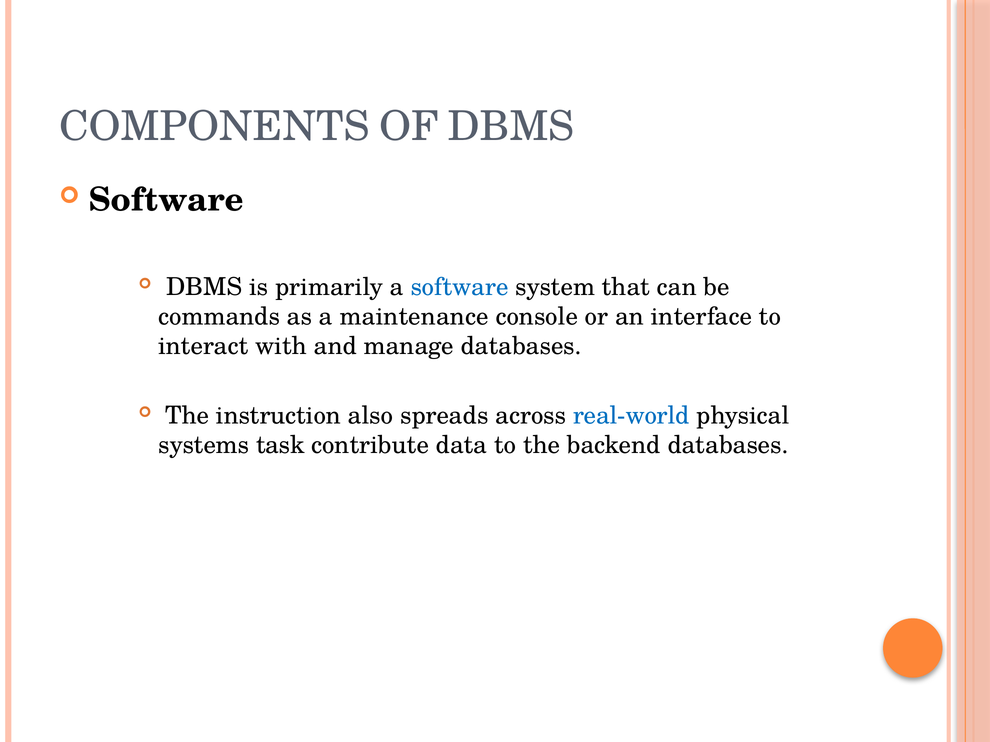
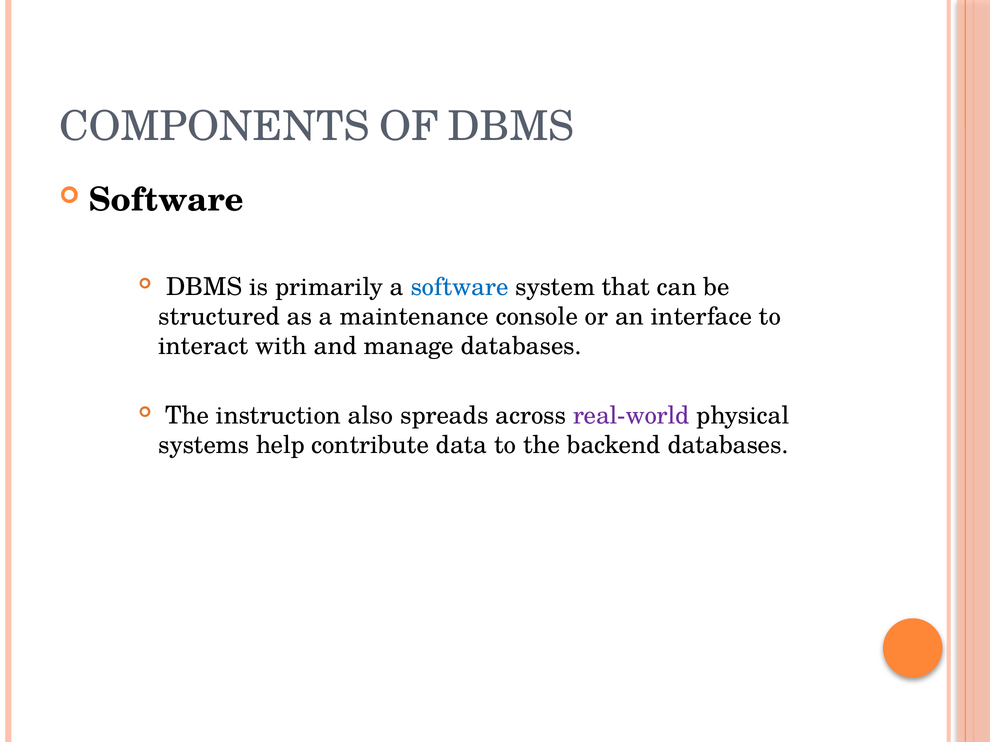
commands: commands -> structured
real-world colour: blue -> purple
task: task -> help
